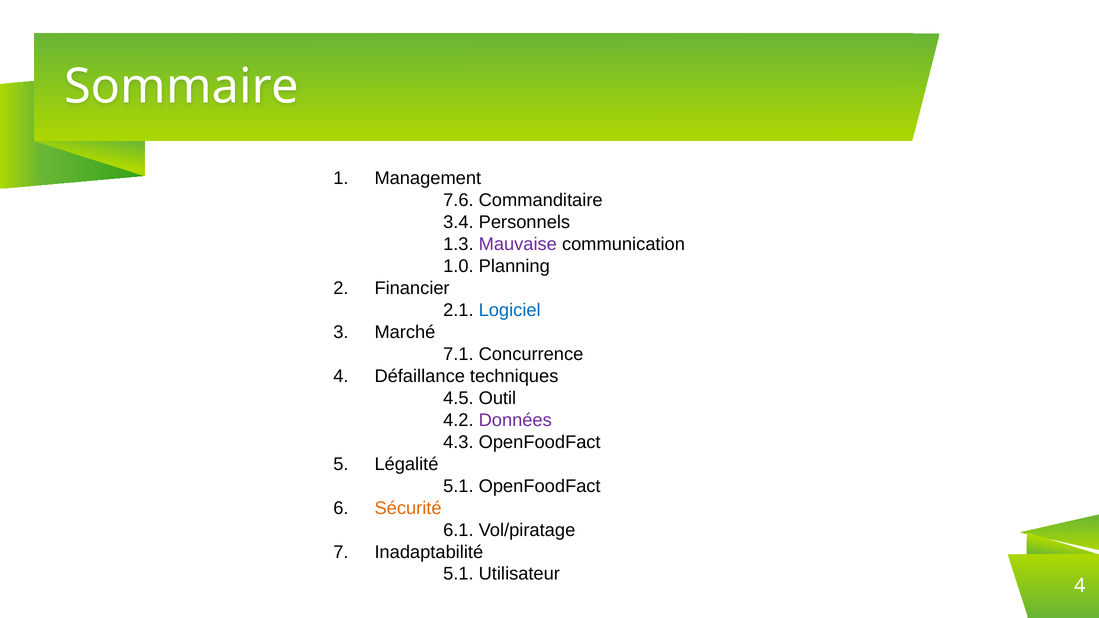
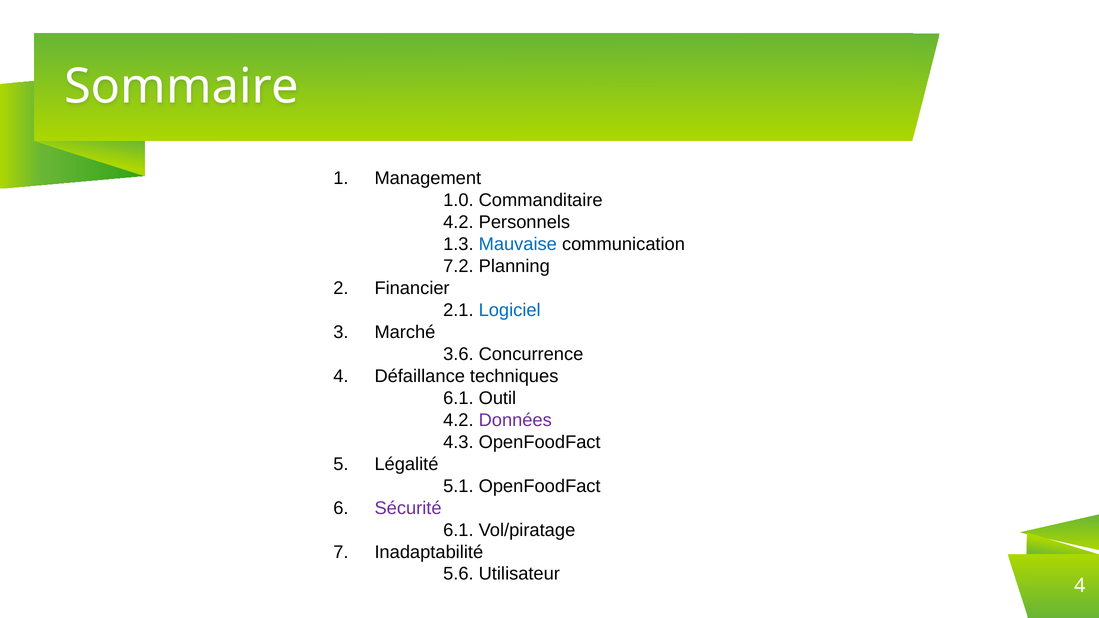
7.6: 7.6 -> 1.0
3.4 at (458, 222): 3.4 -> 4.2
Mauvaise colour: purple -> blue
1.0: 1.0 -> 7.2
7.1: 7.1 -> 3.6
4.5 at (458, 398): 4.5 -> 6.1
Sécurité colour: orange -> purple
5.1 at (458, 574): 5.1 -> 5.6
